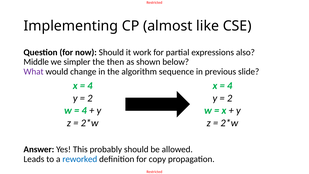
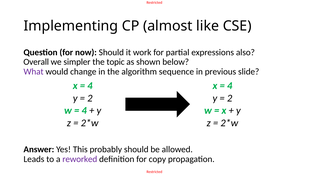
Middle: Middle -> Overall
then: then -> topic
reworked colour: blue -> purple
